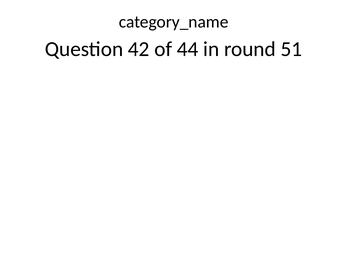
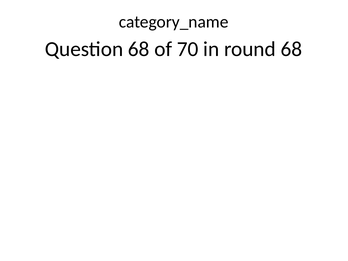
Question 42: 42 -> 68
44: 44 -> 70
round 51: 51 -> 68
